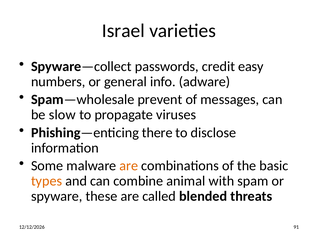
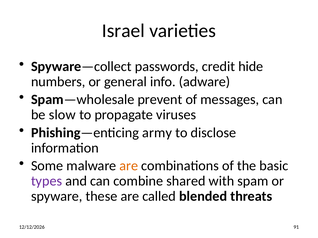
easy: easy -> hide
there: there -> army
types colour: orange -> purple
animal: animal -> shared
